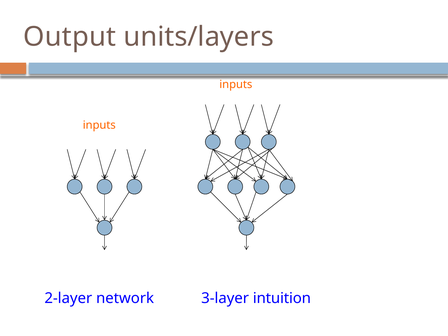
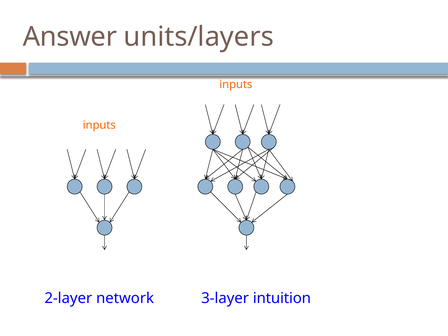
Output: Output -> Answer
